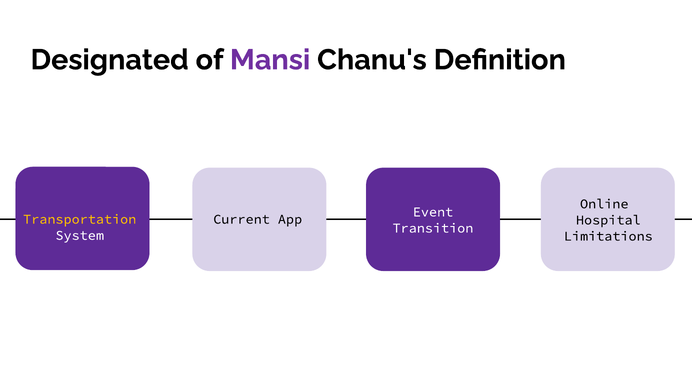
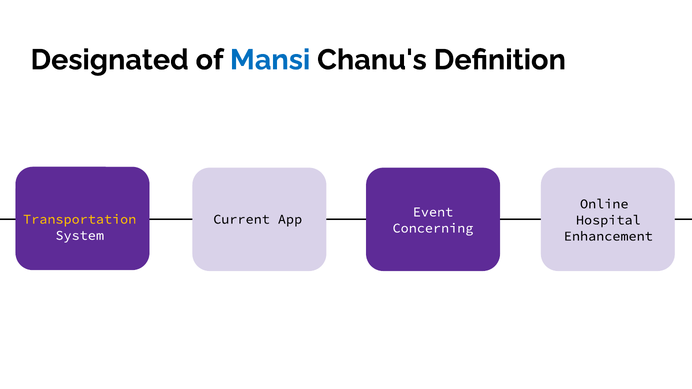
Mansi colour: purple -> blue
Transition: Transition -> Concerning
Limitations: Limitations -> Enhancement
